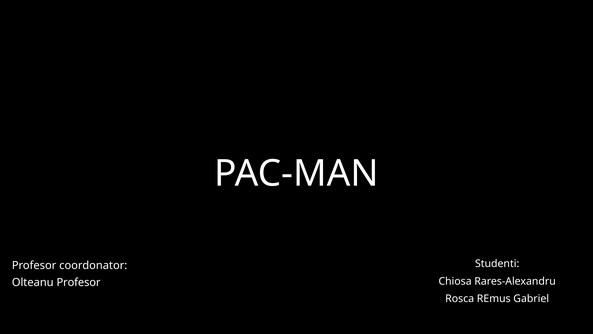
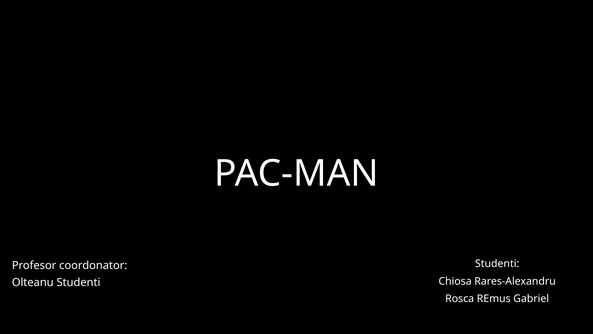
Olteanu Profesor: Profesor -> Studenti
